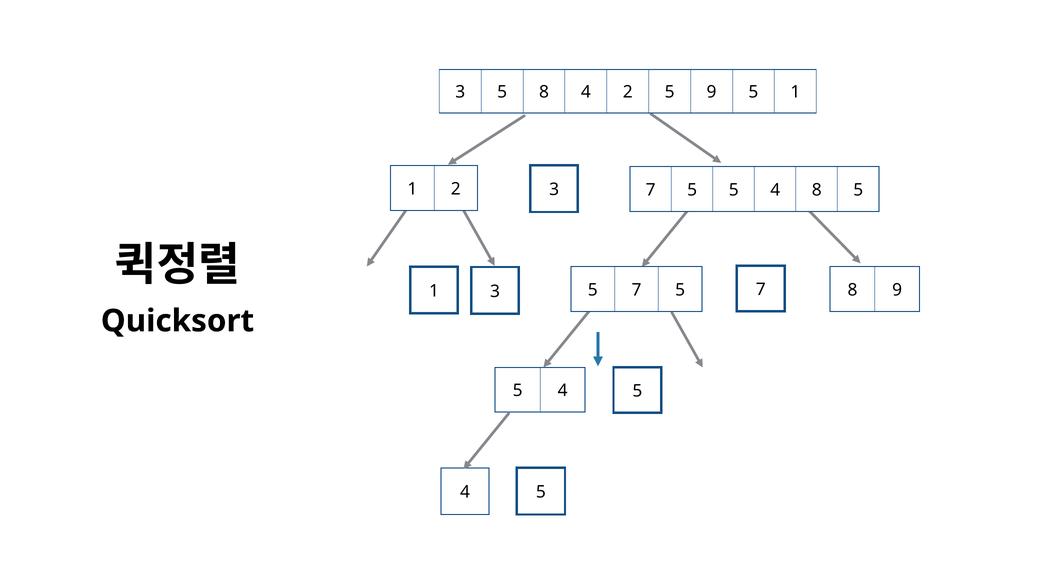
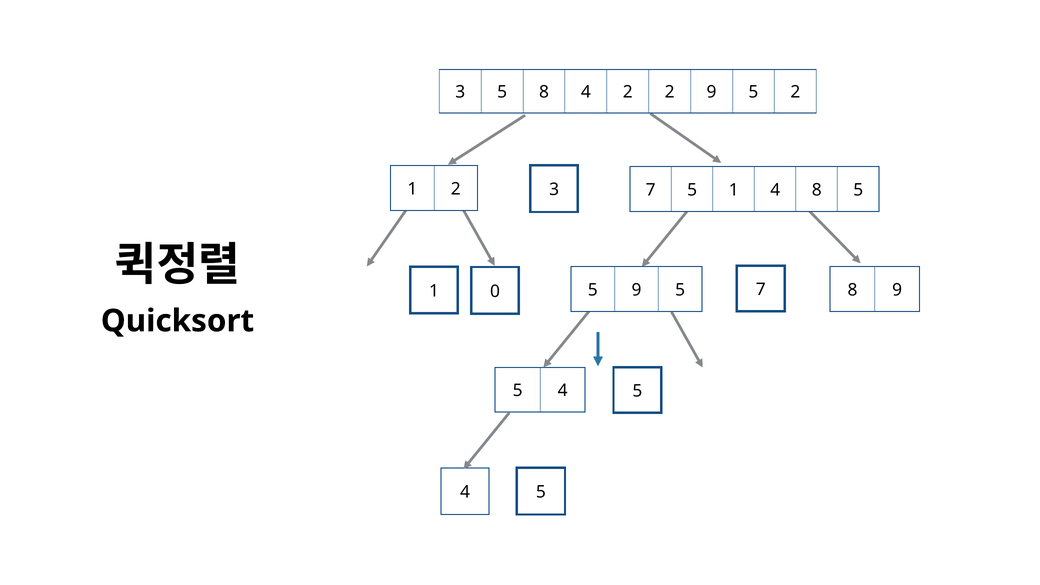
2 5: 5 -> 2
5 1: 1 -> 2
5 at (734, 190): 5 -> 1
5 7: 7 -> 9
1 3: 3 -> 0
